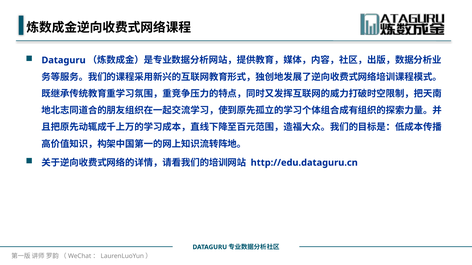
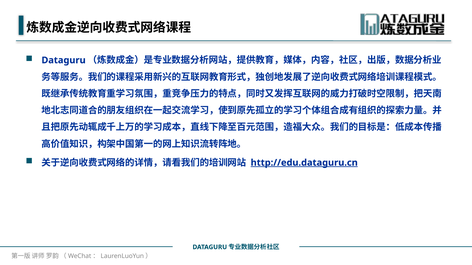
http://edu.dataguru.cn underline: none -> present
